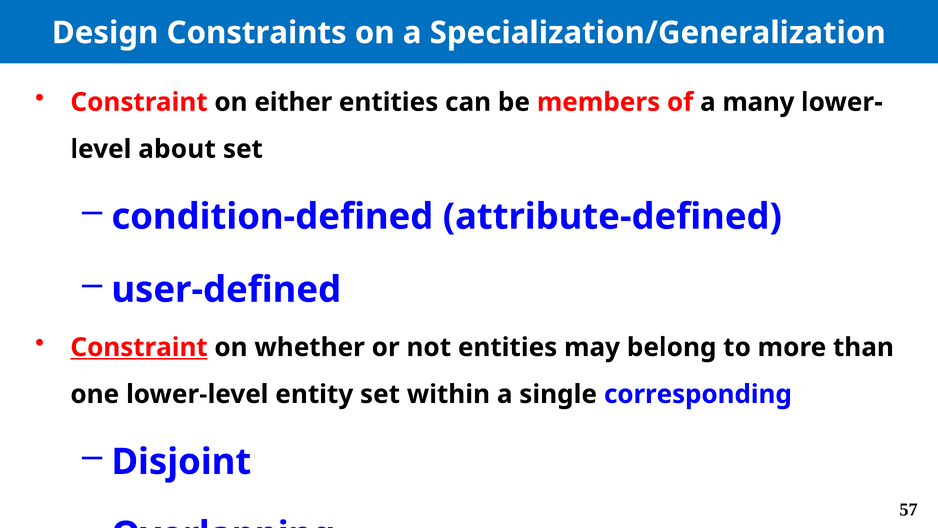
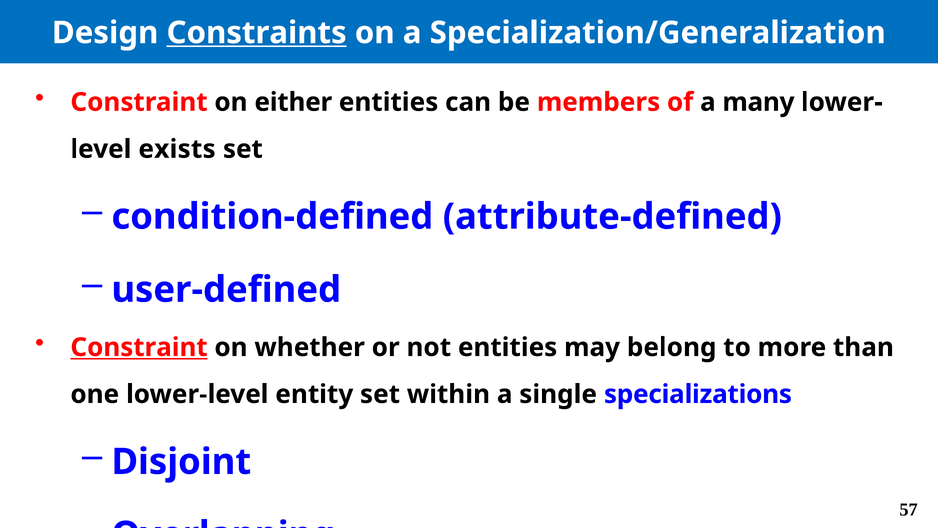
Constraints underline: none -> present
about: about -> exists
corresponding: corresponding -> specializations
